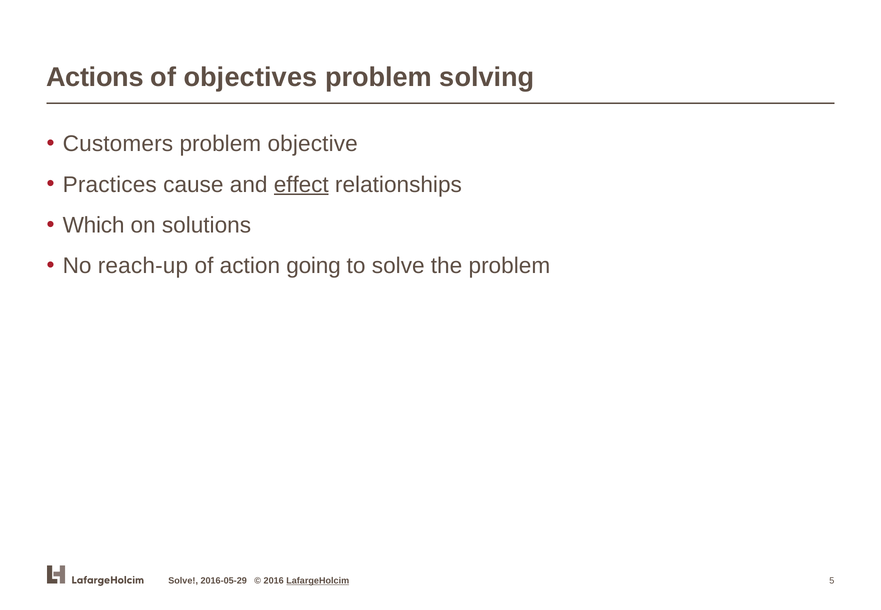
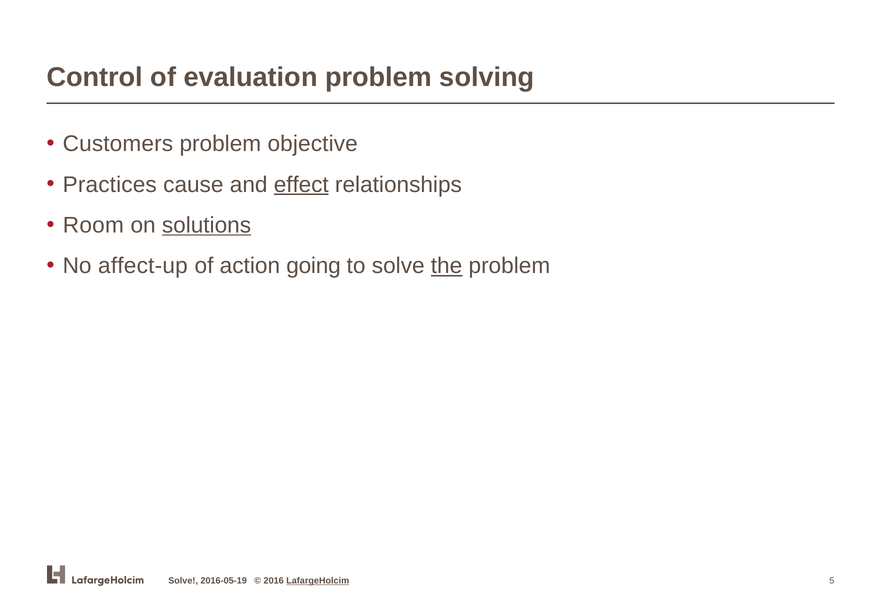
Actions: Actions -> Control
objectives: objectives -> evaluation
Which: Which -> Room
solutions underline: none -> present
reach-up: reach-up -> affect-up
the underline: none -> present
2016-05-29: 2016-05-29 -> 2016-05-19
